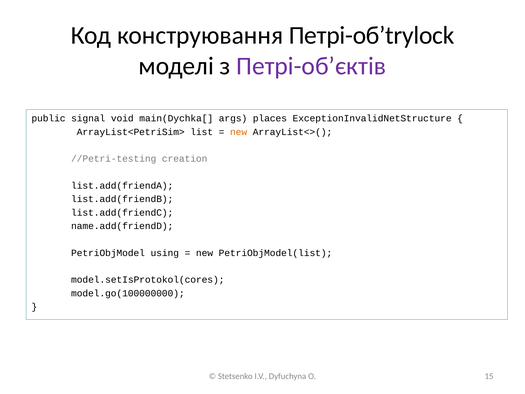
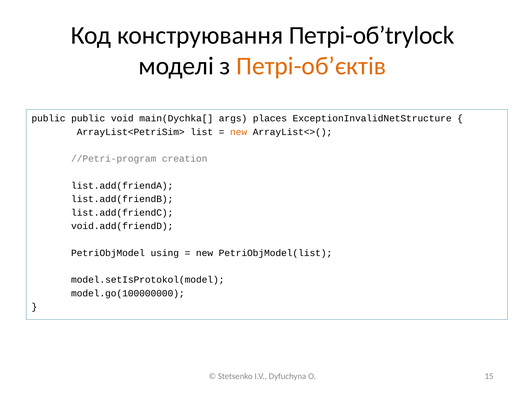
Петрі-об’єктів colour: purple -> orange
public signal: signal -> public
//Petri-testing: //Petri-testing -> //Petri-program
name.add(friendD: name.add(friendD -> void.add(friendD
model.setIsProtokol(cores: model.setIsProtokol(cores -> model.setIsProtokol(model
